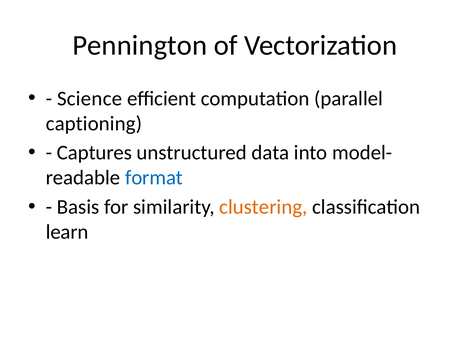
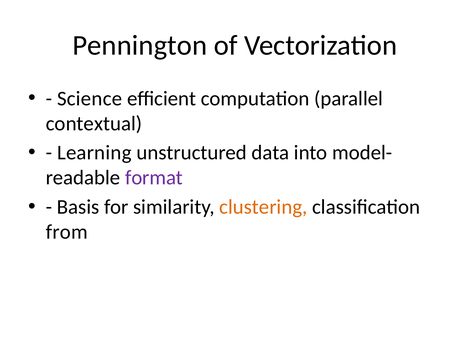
captioning: captioning -> contextual
Captures: Captures -> Learning
format colour: blue -> purple
learn: learn -> from
